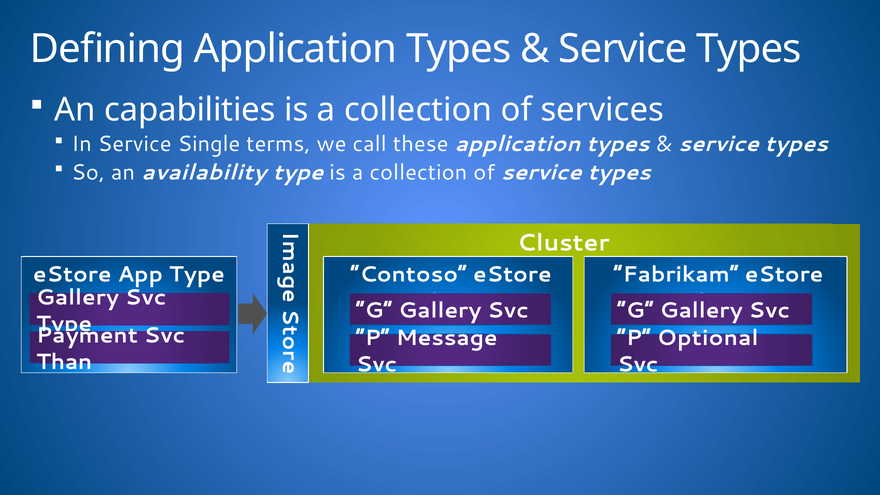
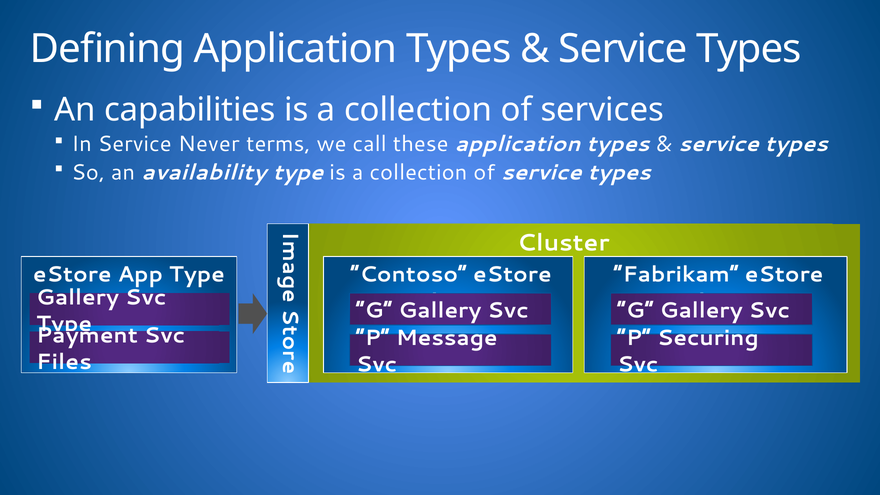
Single: Single -> Never
Optional: Optional -> Securing
Than: Than -> Files
